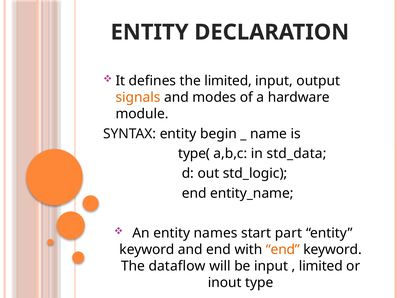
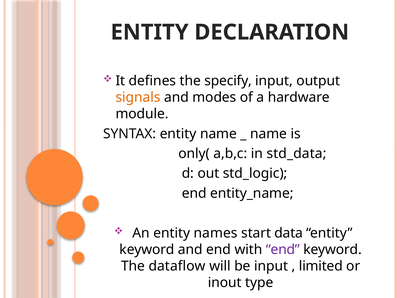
the limited: limited -> specify
entity begin: begin -> name
type(: type( -> only(
part: part -> data
end at (283, 249) colour: orange -> purple
